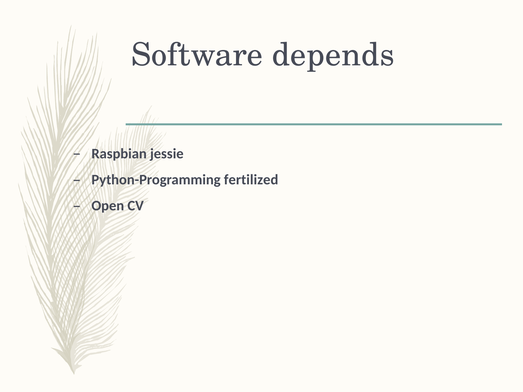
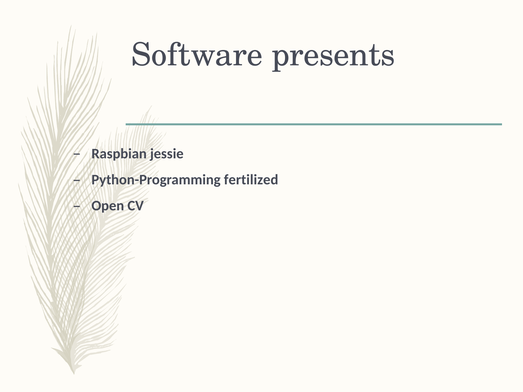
depends: depends -> presents
